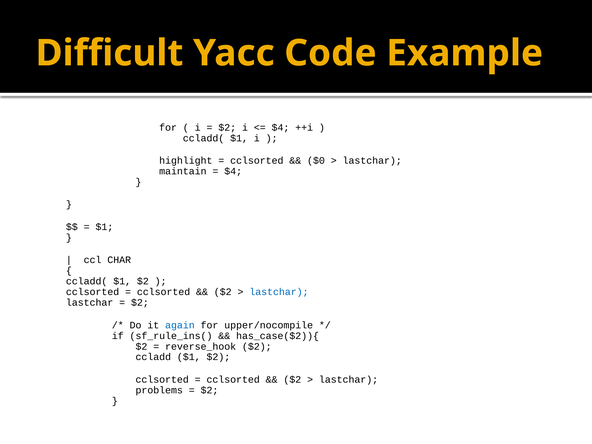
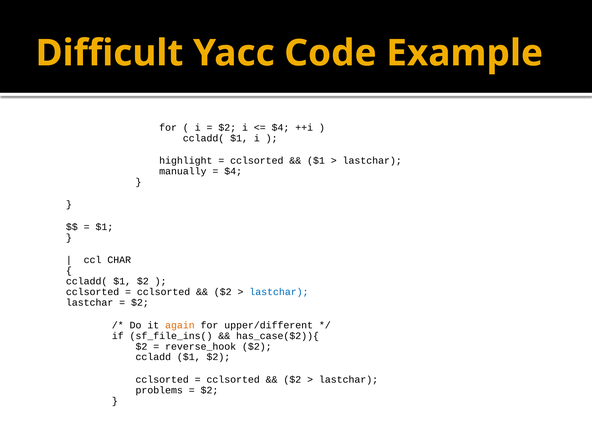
$0 at (316, 161): $0 -> $1
maintain: maintain -> manually
again colour: blue -> orange
upper/nocompile: upper/nocompile -> upper/different
sf_rule_ins(: sf_rule_ins( -> sf_file_ins(
